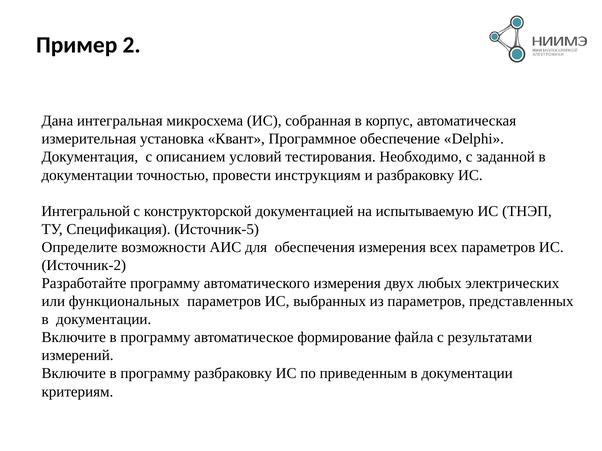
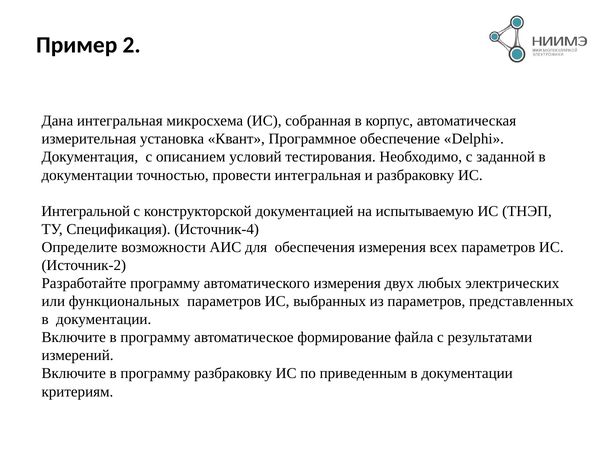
провести инструкциям: инструкциям -> интегральная
Источник-5: Источник-5 -> Источник-4
